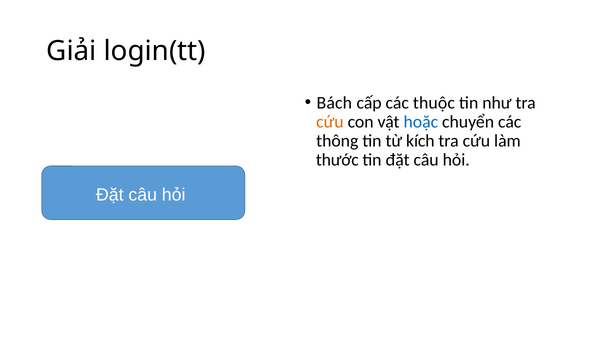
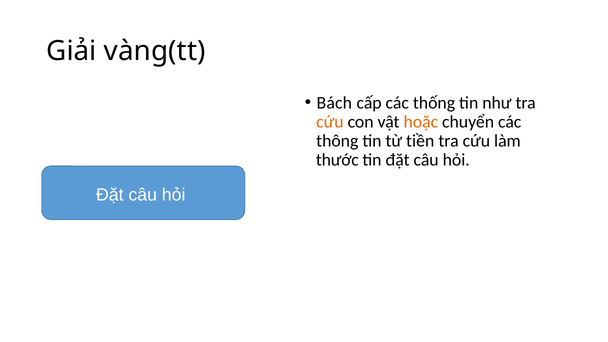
login(tt: login(tt -> vàng(tt
thuộc: thuộc -> thống
hoặc colour: blue -> orange
kích: kích -> tiền
